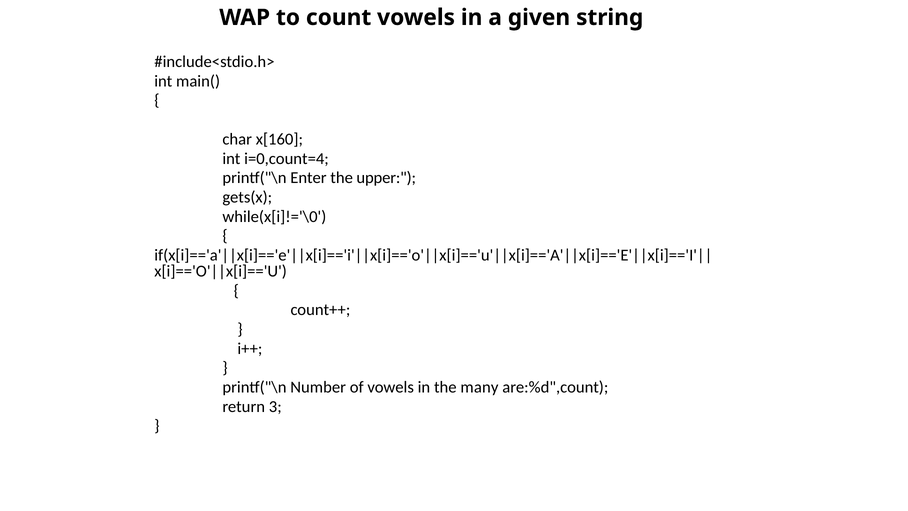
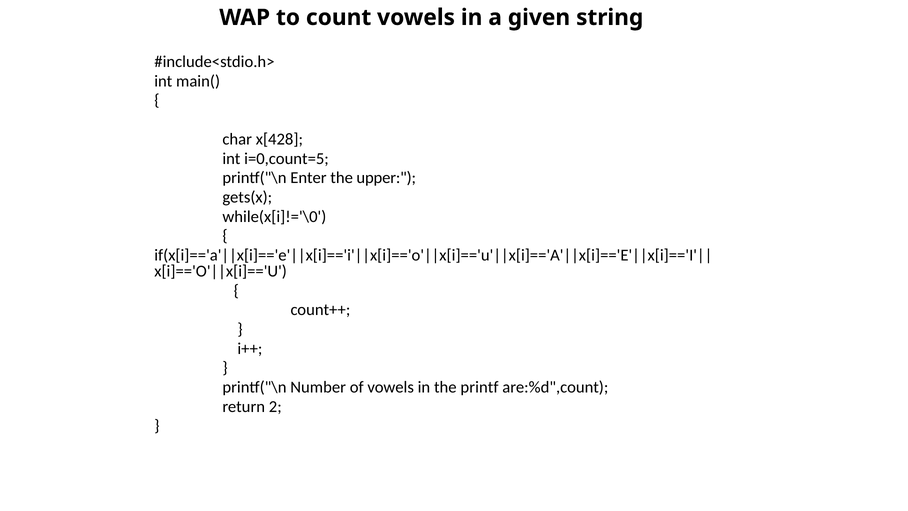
x[160: x[160 -> x[428
i=0,count=4: i=0,count=4 -> i=0,count=5
many: many -> printf
3: 3 -> 2
